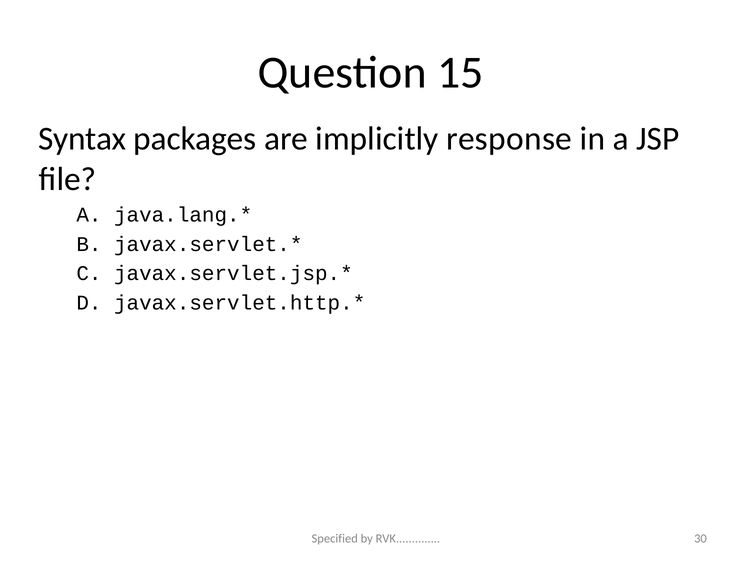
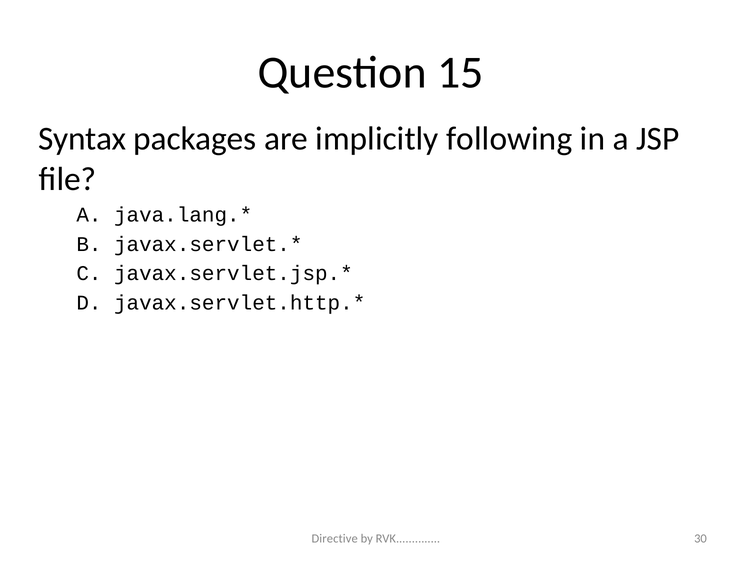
response: response -> following
Specified: Specified -> Directive
